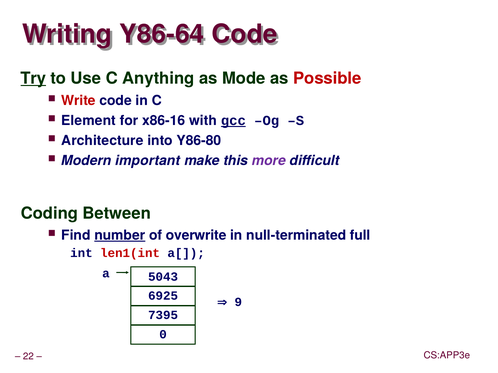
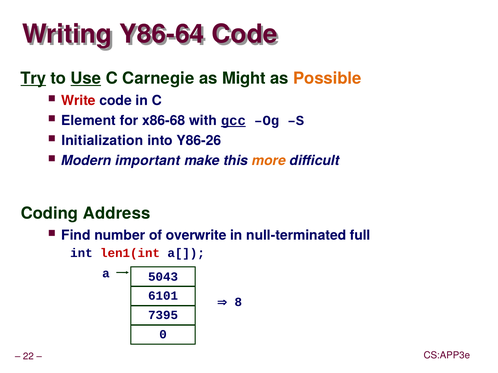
Use underline: none -> present
Anything: Anything -> Carnegie
Mode: Mode -> Might
Possible colour: red -> orange
x86-16: x86-16 -> x86-68
Architecture: Architecture -> Initialization
Y86-80: Y86-80 -> Y86-26
more colour: purple -> orange
Between: Between -> Address
number underline: present -> none
6925: 6925 -> 6101
9: 9 -> 8
